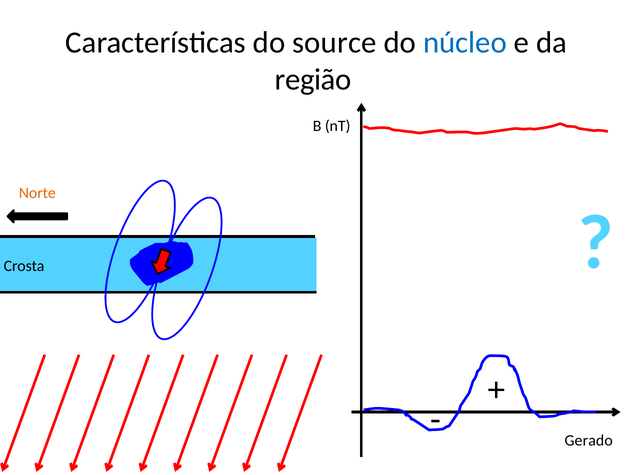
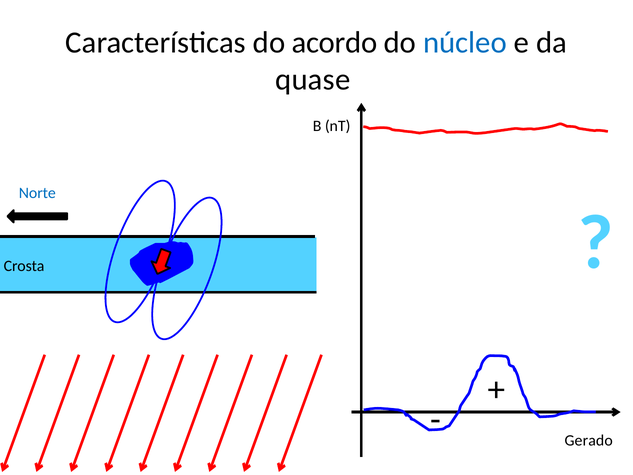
source: source -> acordo
região: região -> quase
Norte colour: orange -> blue
